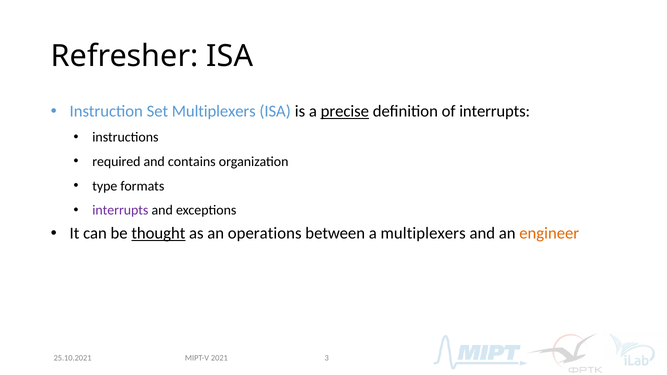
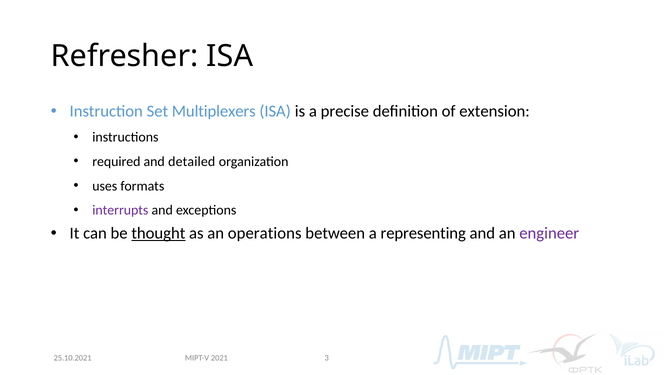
precise underline: present -> none
of interrupts: interrupts -> extension
contains: contains -> detailed
type: type -> uses
a multiplexers: multiplexers -> representing
engineer colour: orange -> purple
